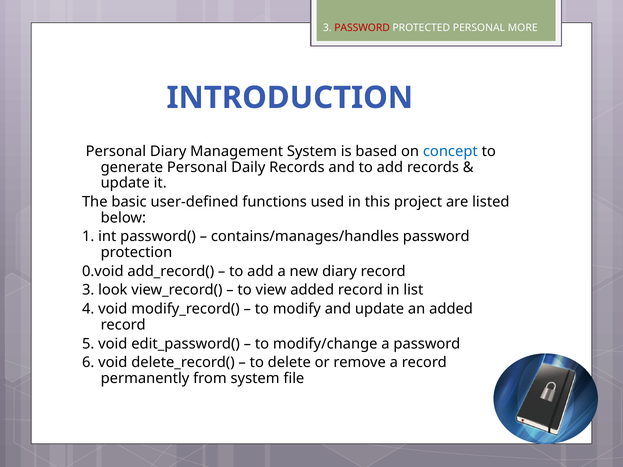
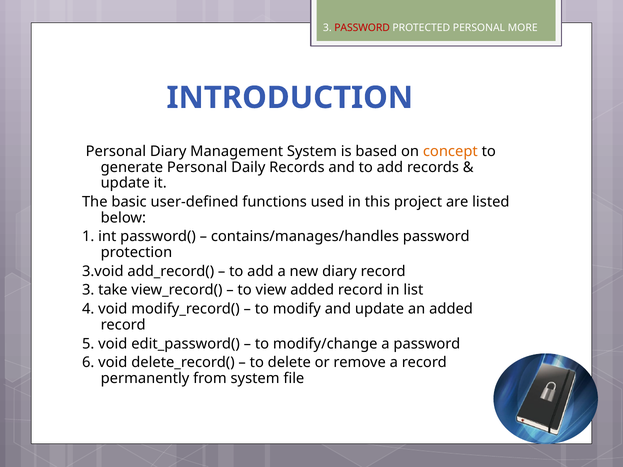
concept colour: blue -> orange
0.void: 0.void -> 3.void
look: look -> take
